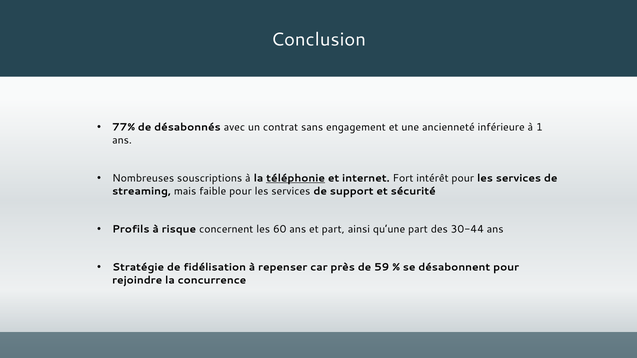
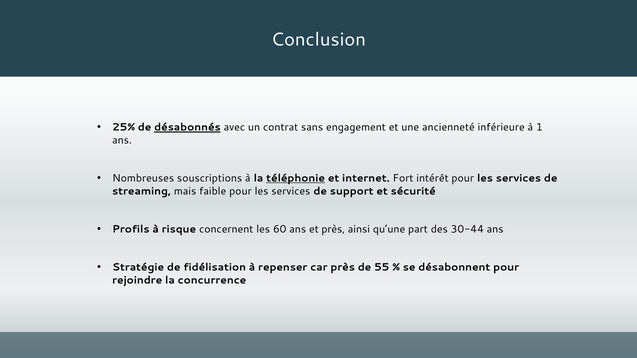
77%: 77% -> 25%
désabonnés underline: none -> present
et part: part -> près
59: 59 -> 55
